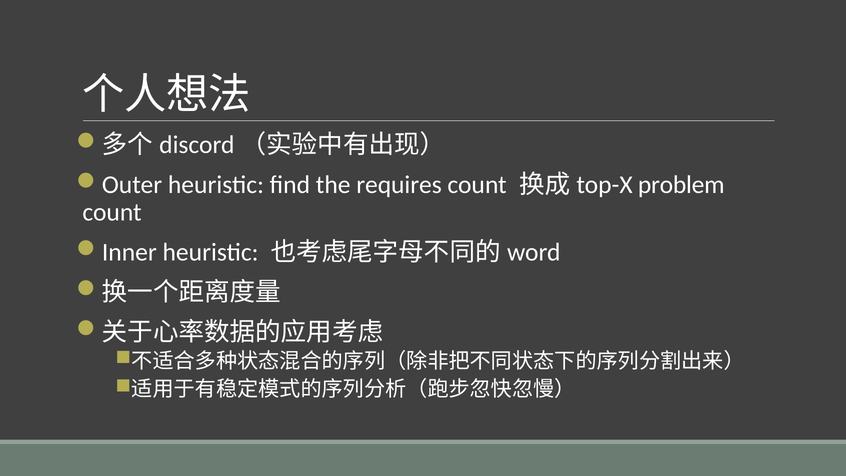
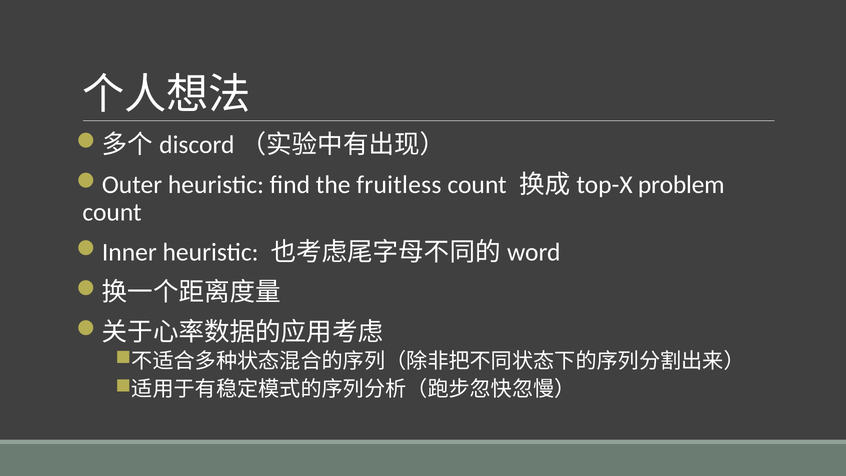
requires: requires -> fruitless
